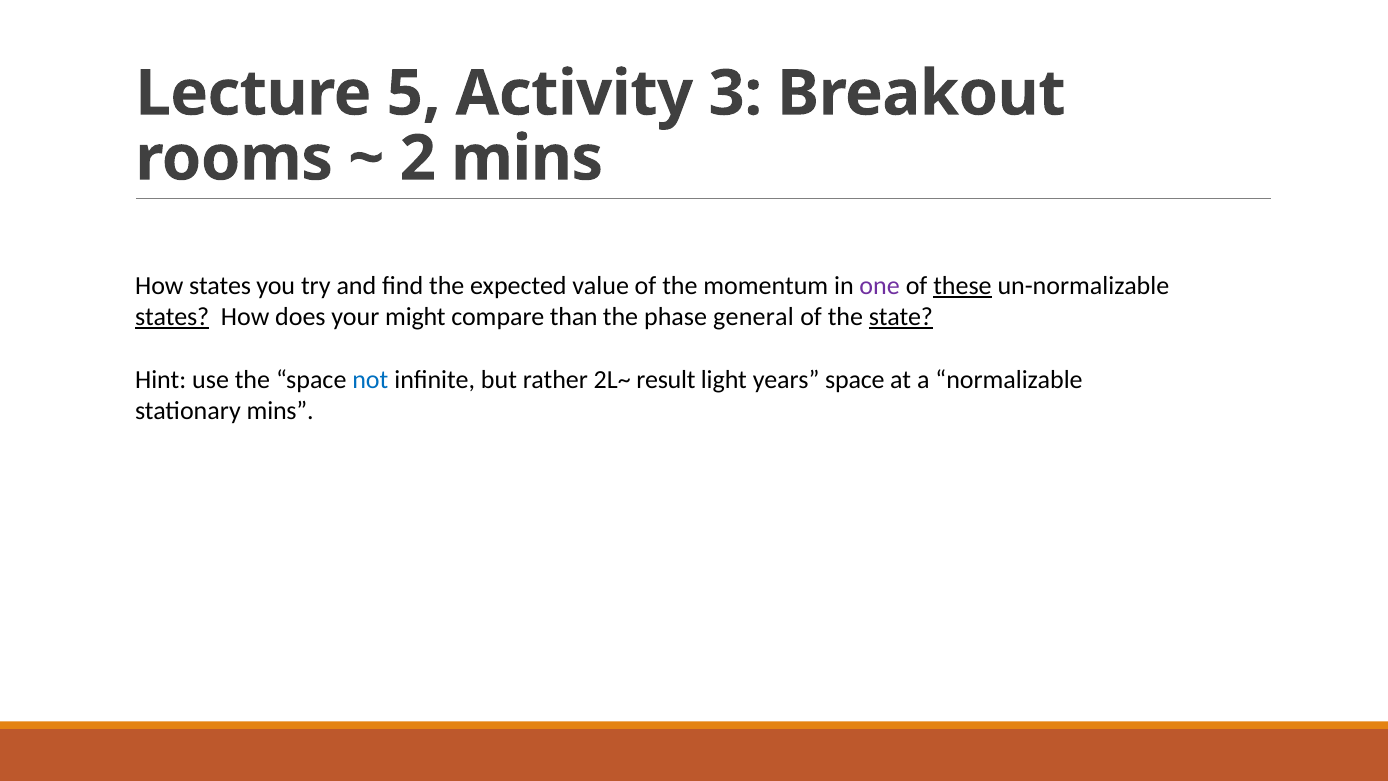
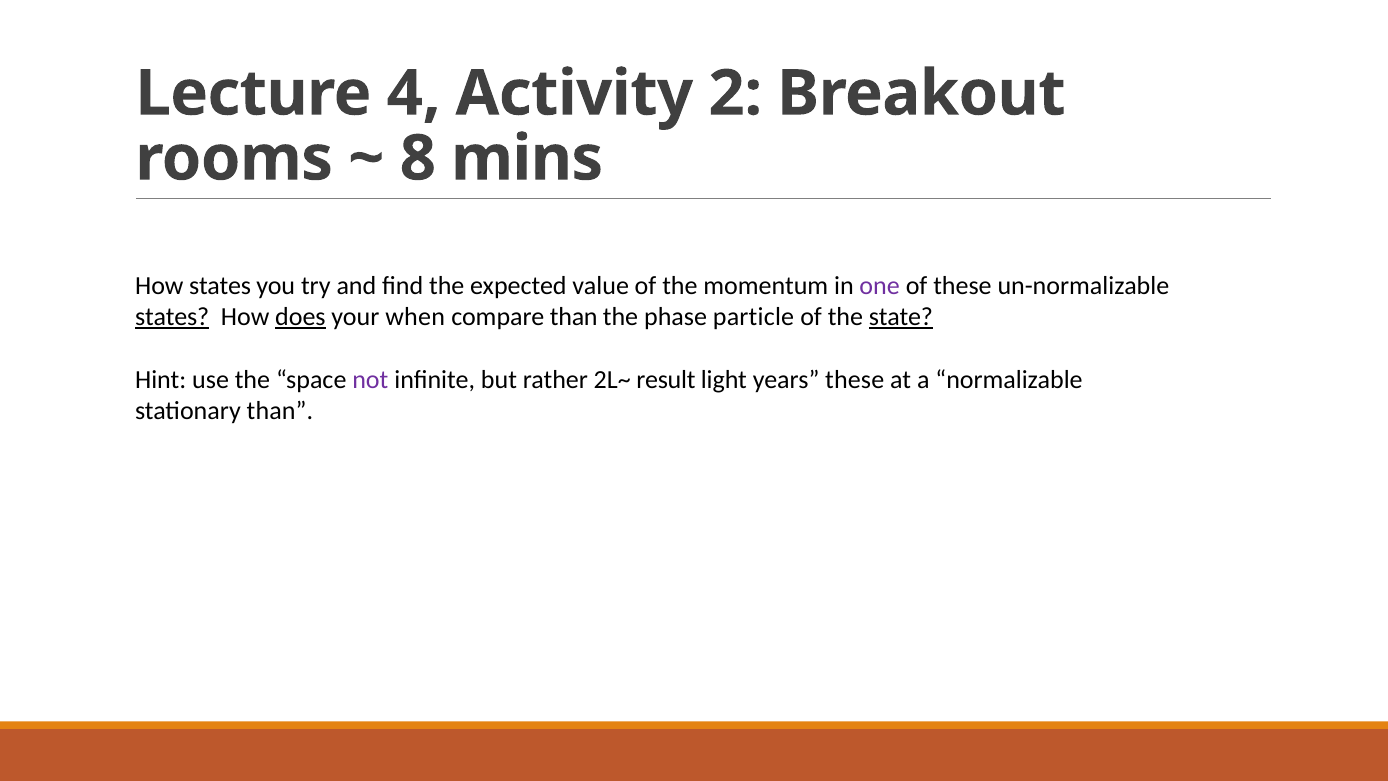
5: 5 -> 4
3: 3 -> 2
2: 2 -> 8
these at (962, 286) underline: present -> none
does underline: none -> present
might: might -> when
general: general -> particle
not colour: blue -> purple
years space: space -> these
stationary mins: mins -> than
